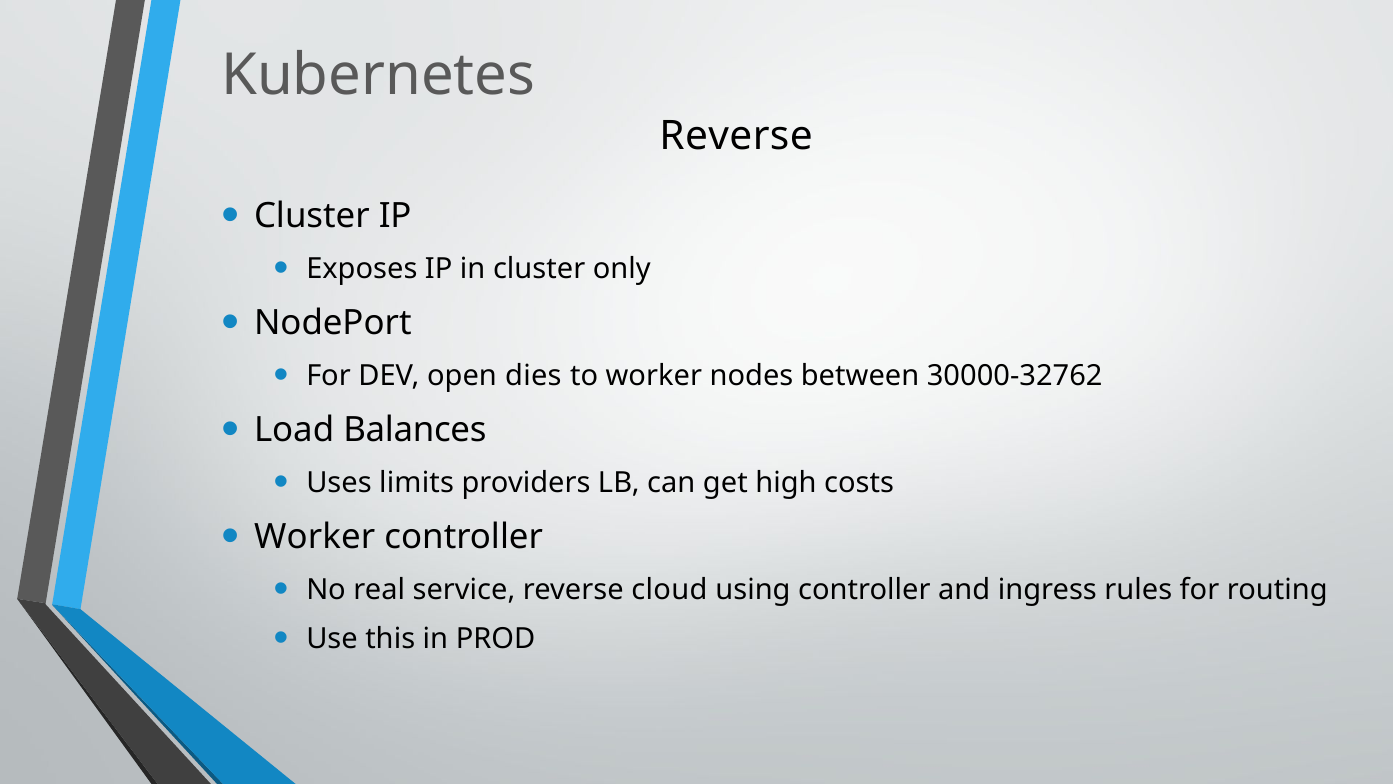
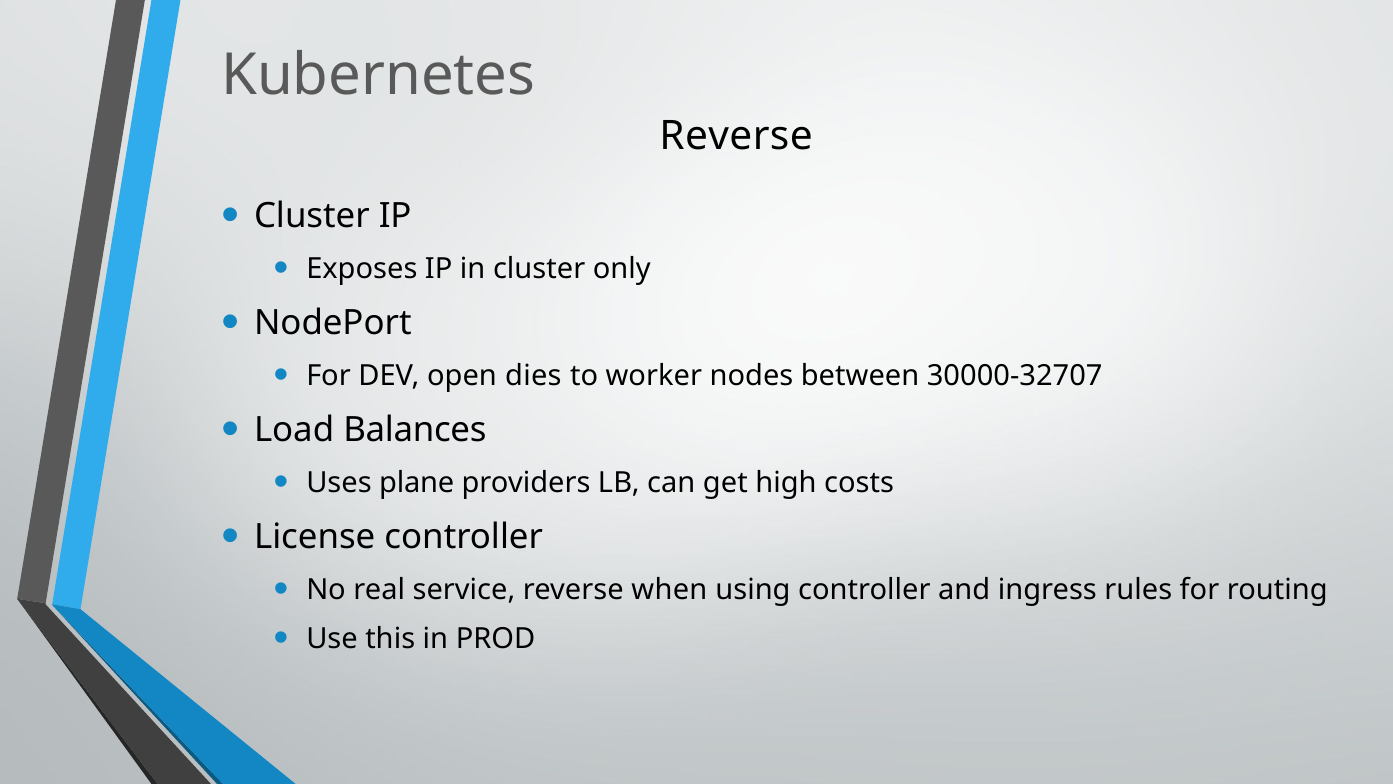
30000-32762: 30000-32762 -> 30000-32707
limits: limits -> plane
Worker at (315, 537): Worker -> License
cloud: cloud -> when
